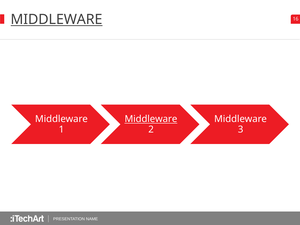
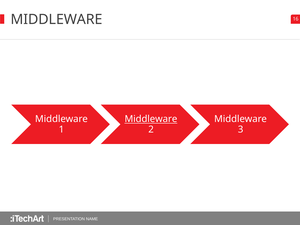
MIDDLEWARE at (57, 20) underline: present -> none
